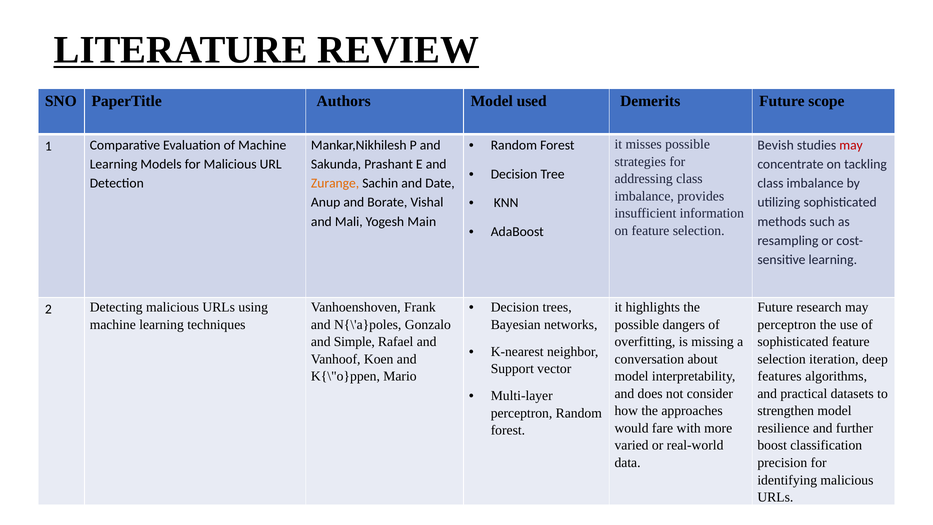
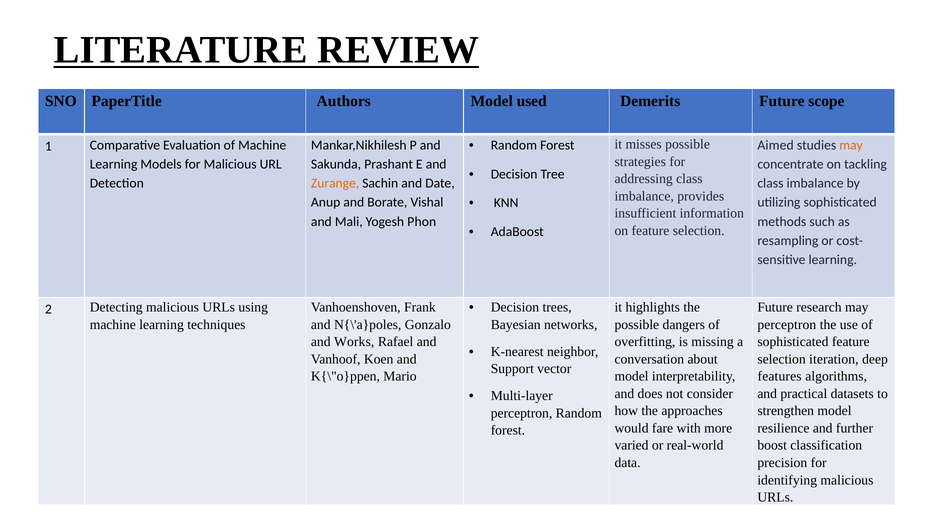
Bevish: Bevish -> Aimed
may at (851, 145) colour: red -> orange
Main: Main -> Phon
Simple: Simple -> Works
